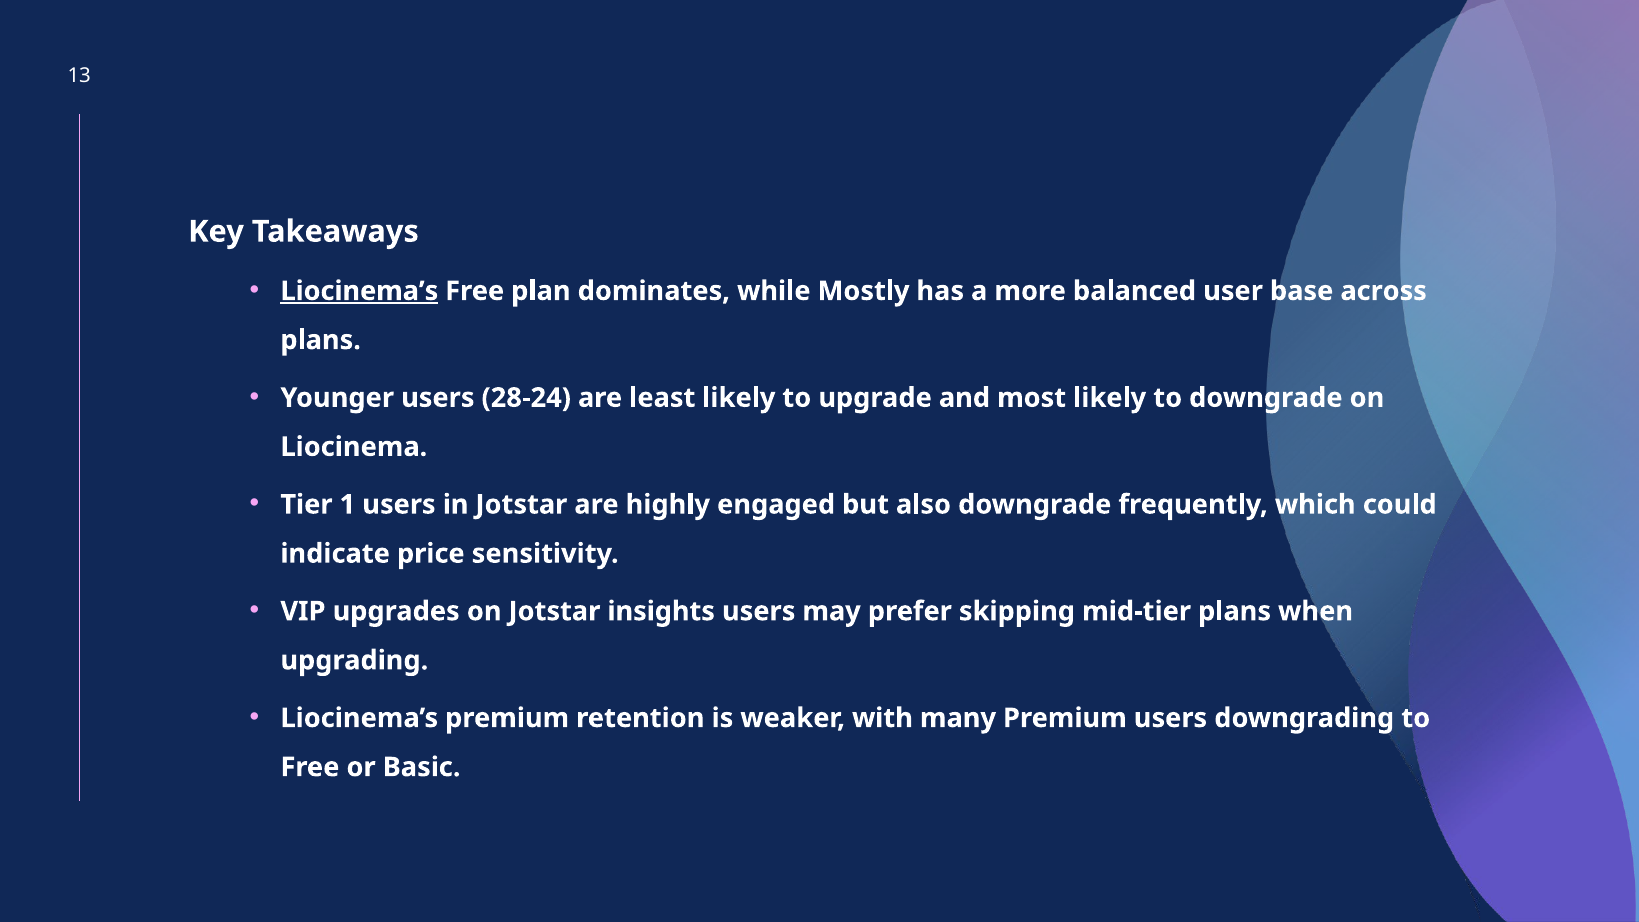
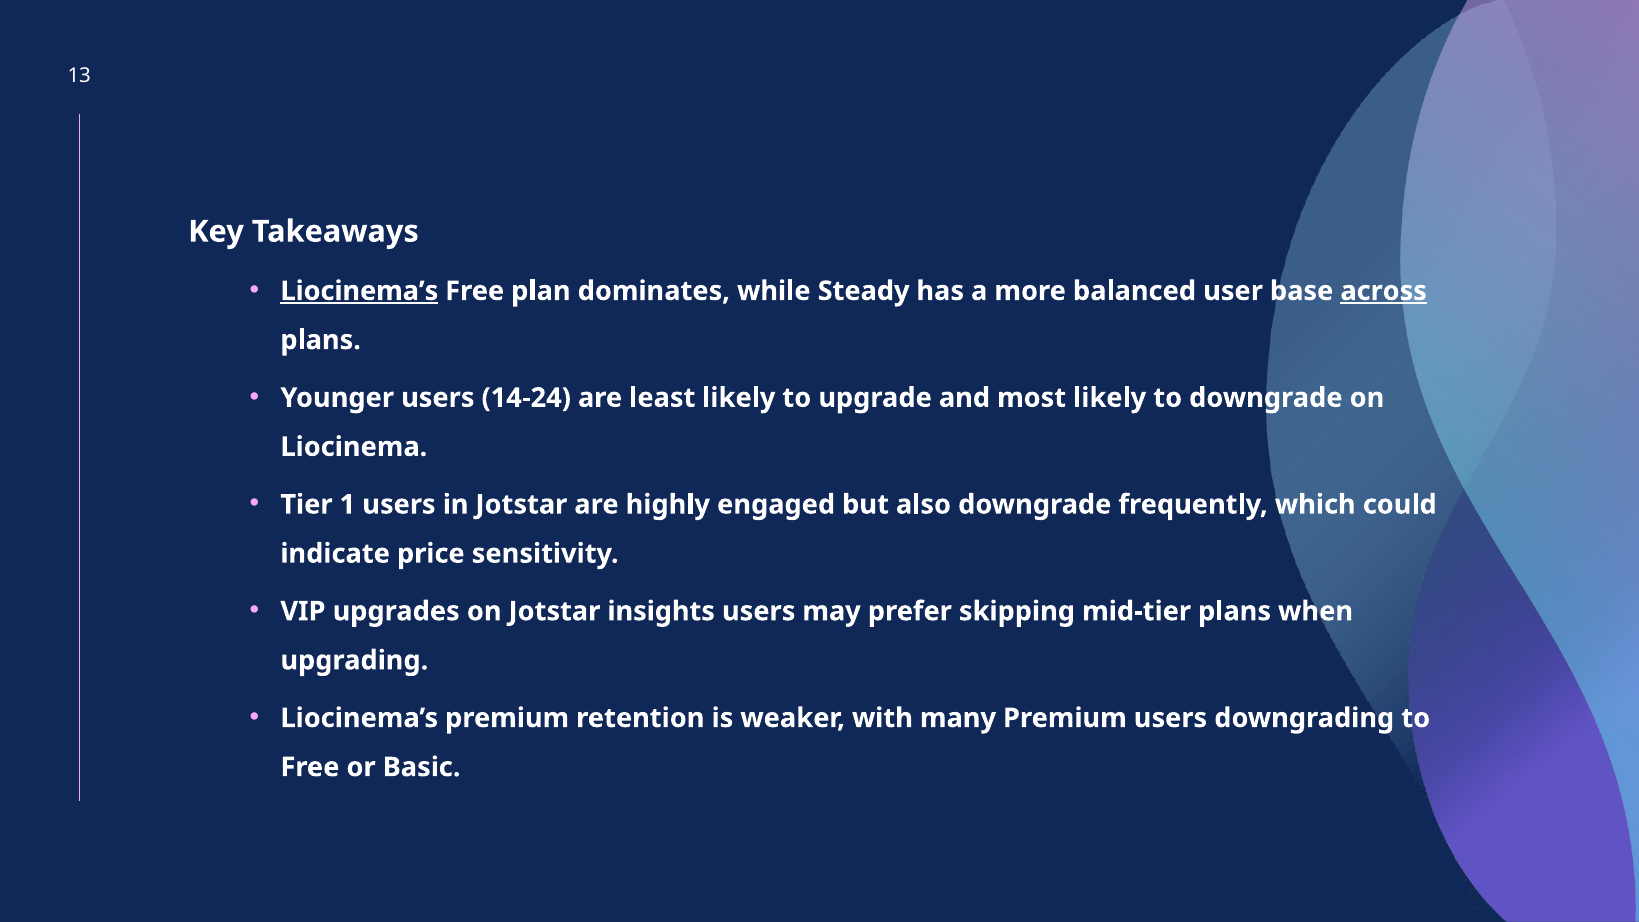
Mostly: Mostly -> Steady
across underline: none -> present
28-24: 28-24 -> 14-24
